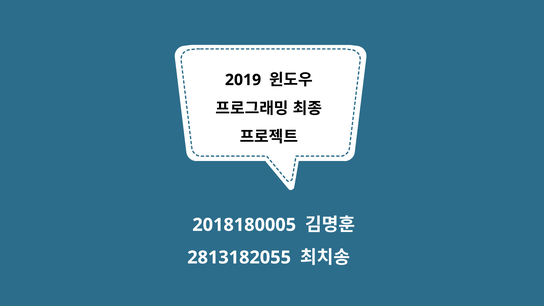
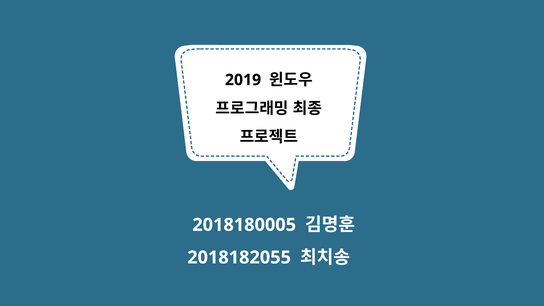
2813182055: 2813182055 -> 2018182055
